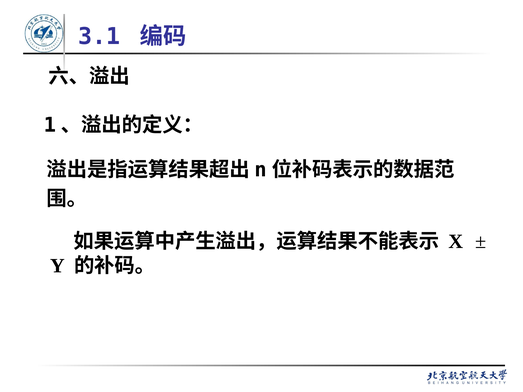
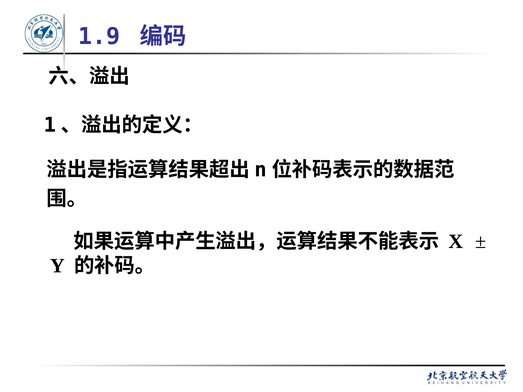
3.1: 3.1 -> 1.9
